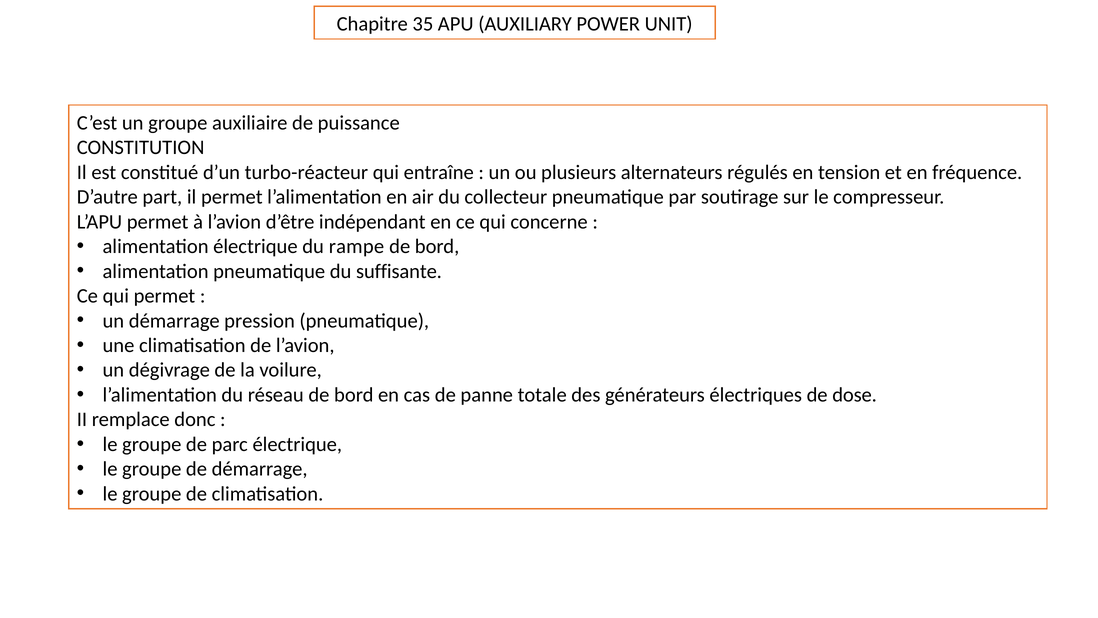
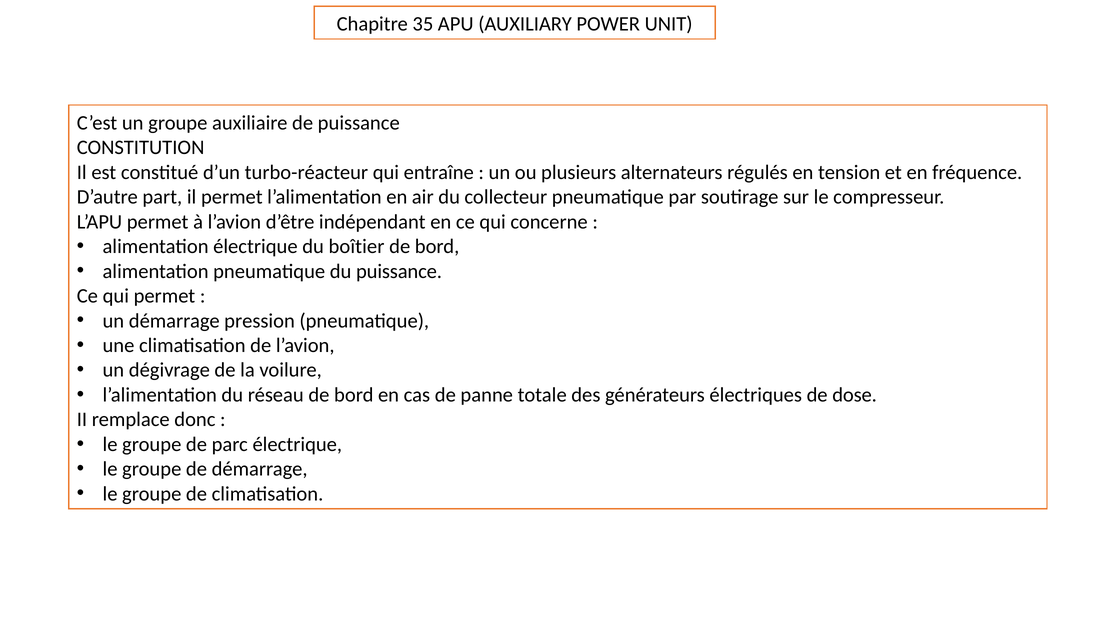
rampe: rampe -> boîtier
du suffisante: suffisante -> puissance
